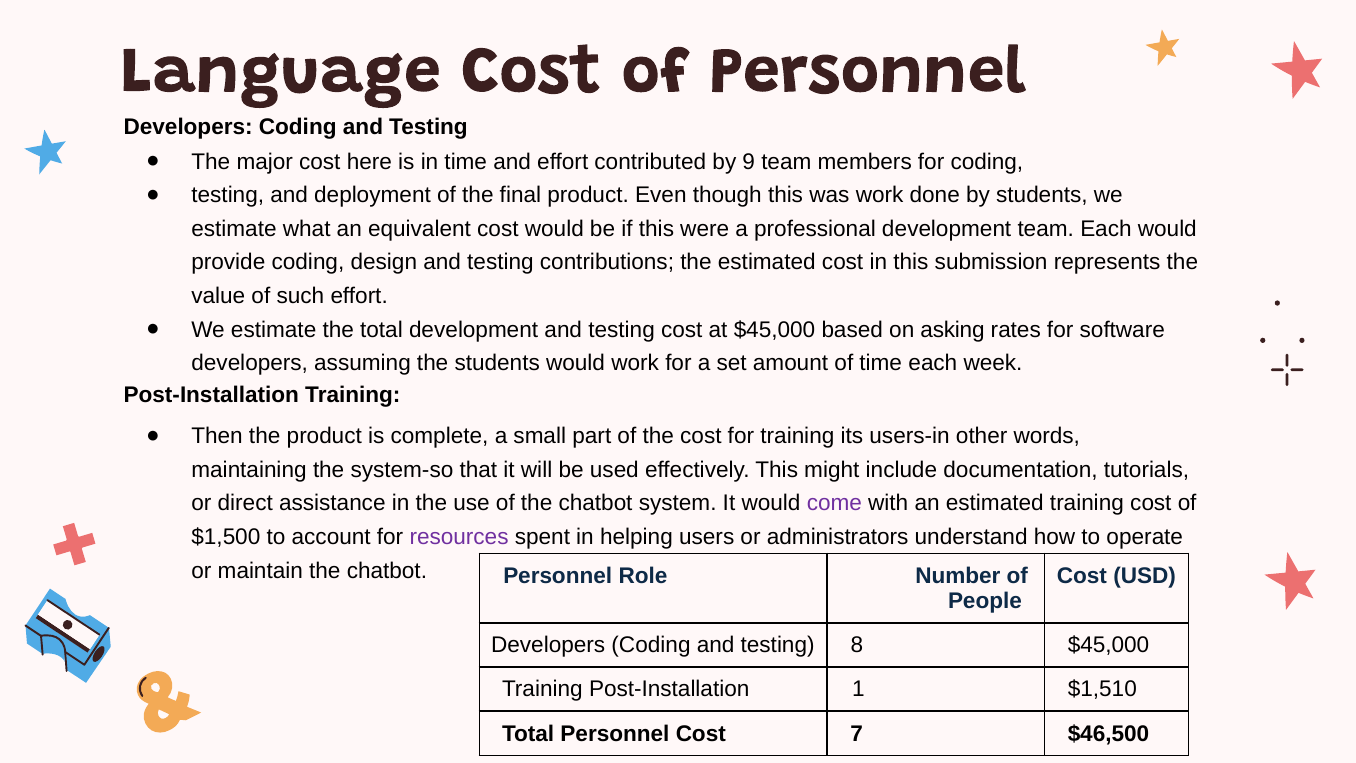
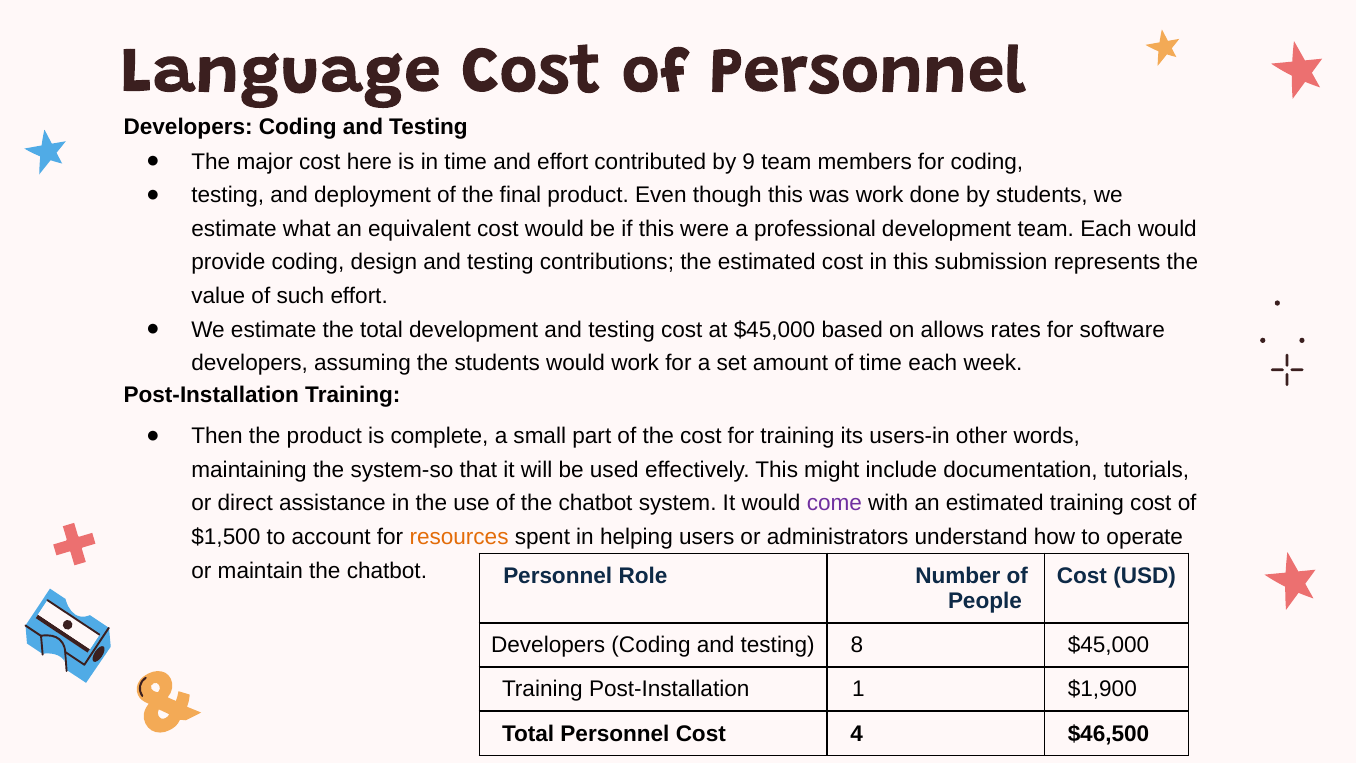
asking: asking -> allows
resources colour: purple -> orange
$1,510: $1,510 -> $1,900
7: 7 -> 4
